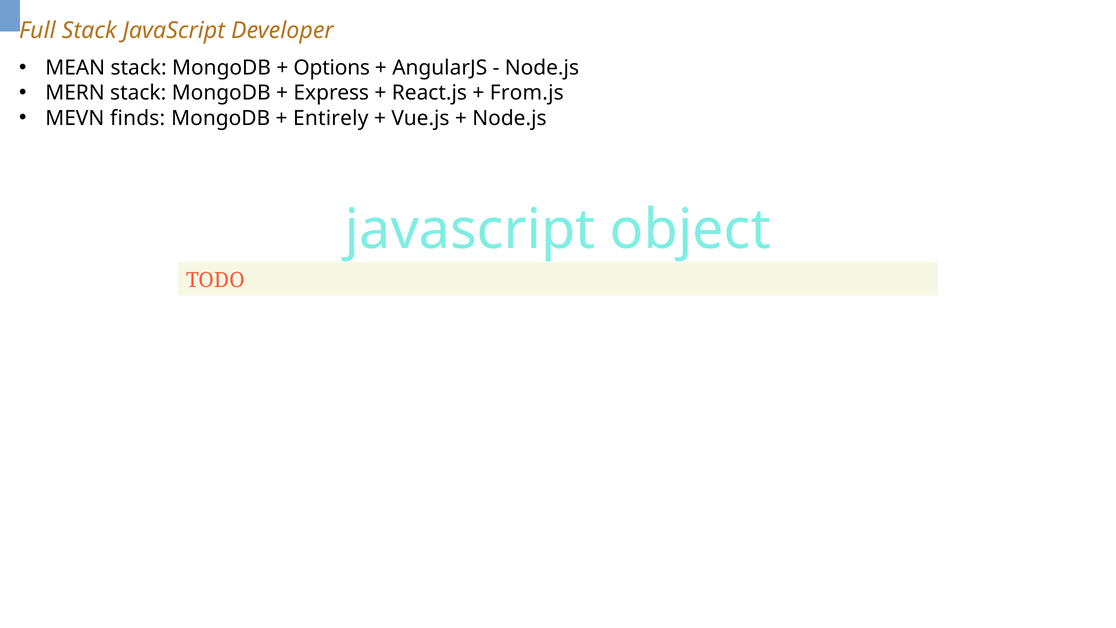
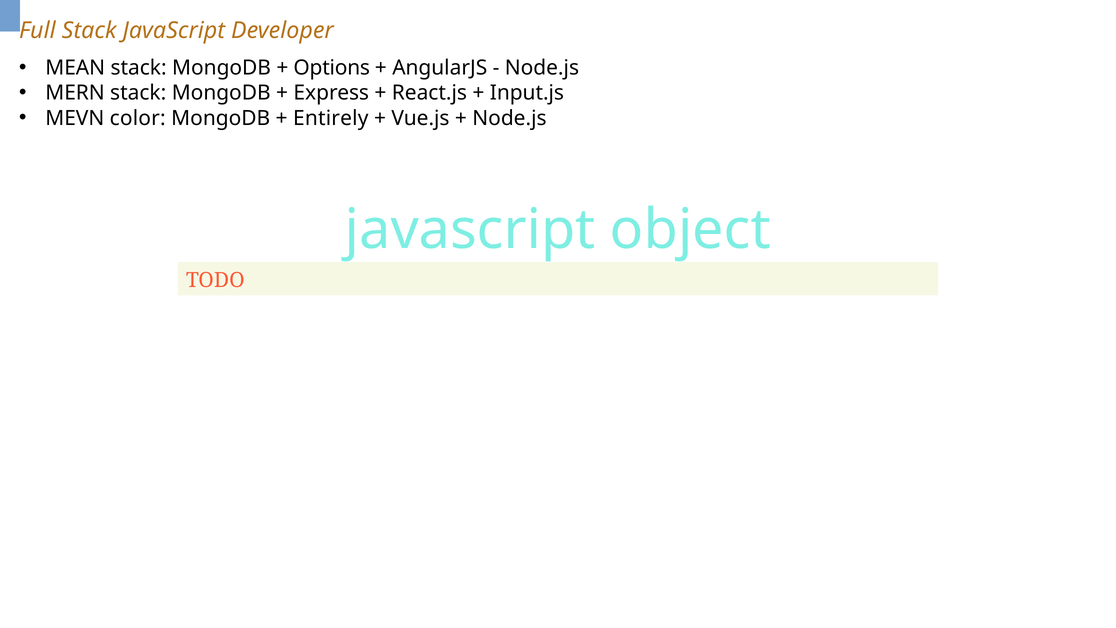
From.js: From.js -> Input.js
finds: finds -> color
